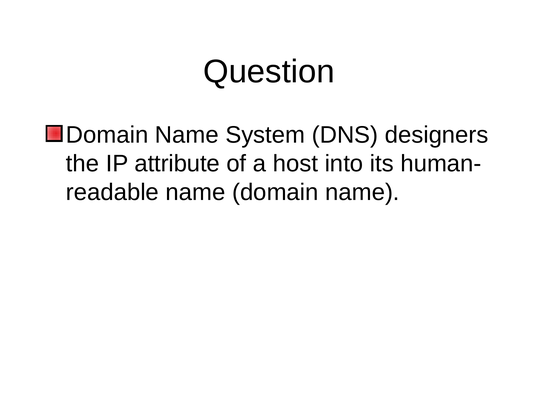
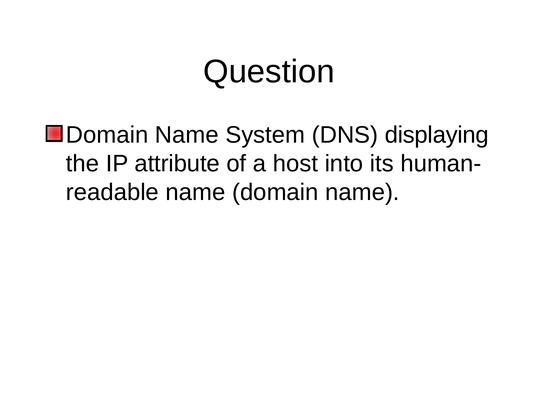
designers: designers -> displaying
